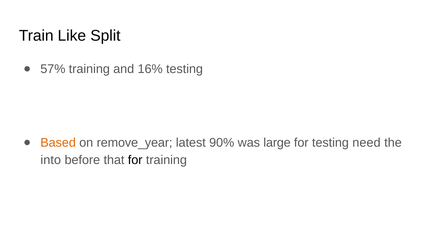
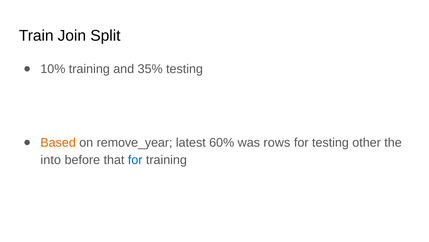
Like: Like -> Join
57%: 57% -> 10%
16%: 16% -> 35%
90%: 90% -> 60%
large: large -> rows
need: need -> other
for at (135, 159) colour: black -> blue
